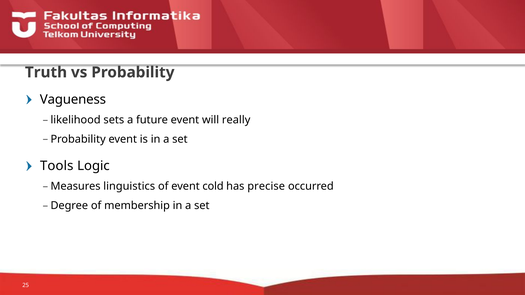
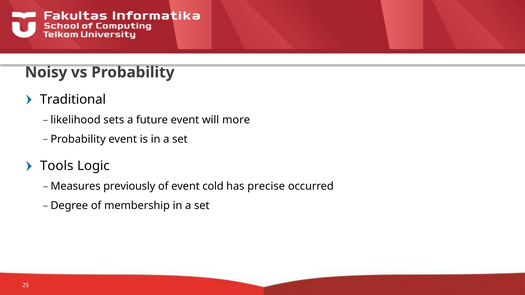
Truth: Truth -> Noisy
Vagueness: Vagueness -> Traditional
really: really -> more
linguistics: linguistics -> previously
